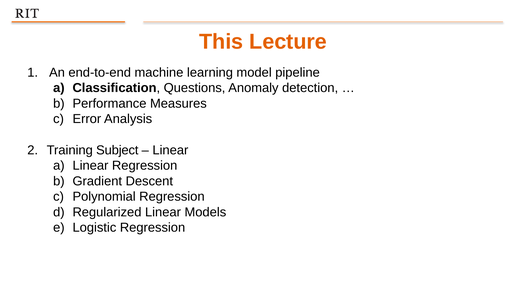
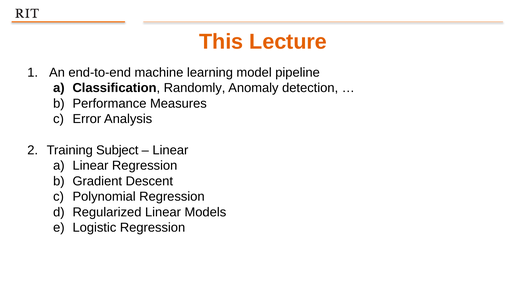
Questions: Questions -> Randomly
